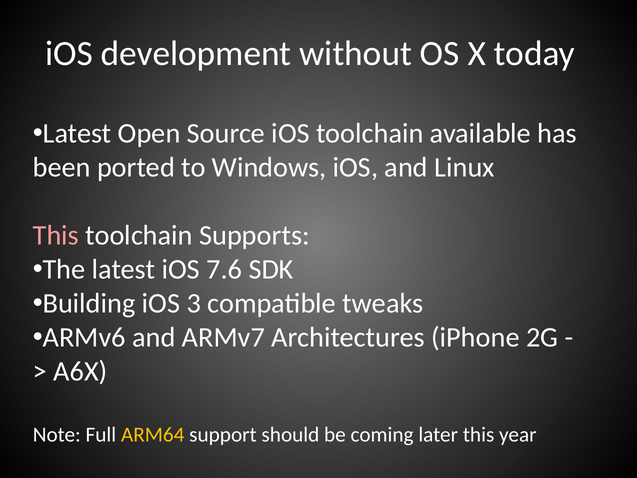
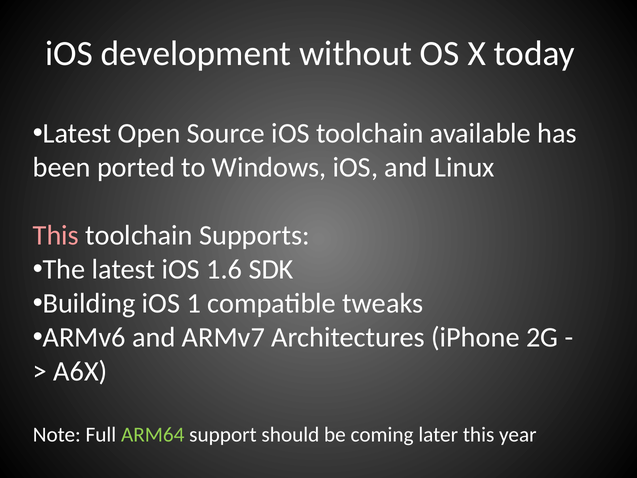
7.6: 7.6 -> 1.6
3: 3 -> 1
ARM64 colour: yellow -> light green
